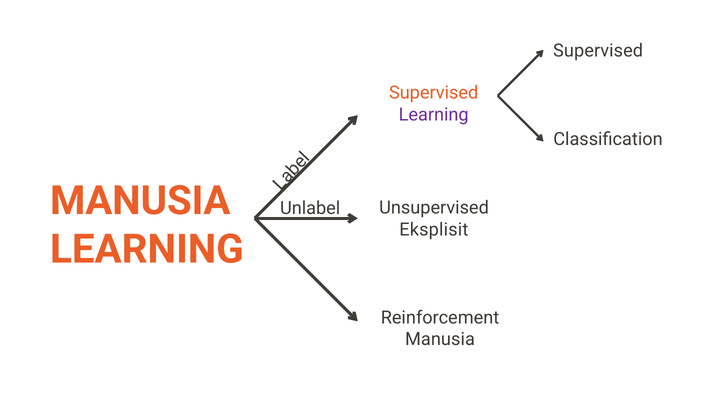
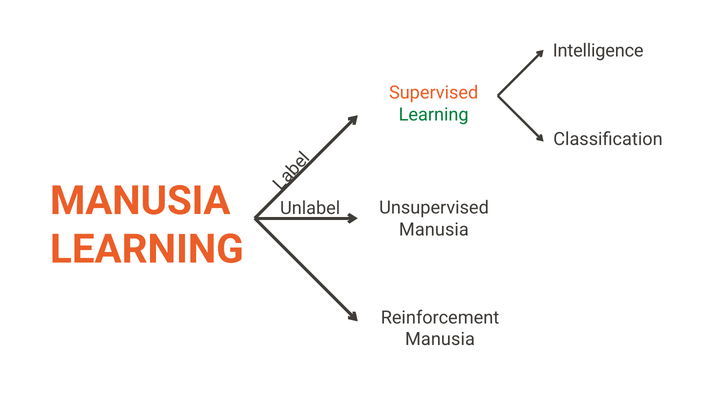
Supervised at (598, 51): Supervised -> Intelligence
Learning at (434, 115) colour: purple -> green
Eksplisit at (434, 230): Eksplisit -> Manusia
